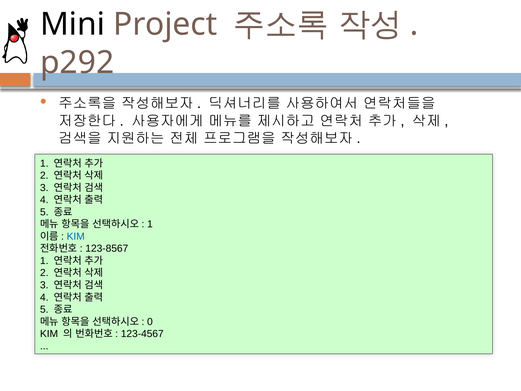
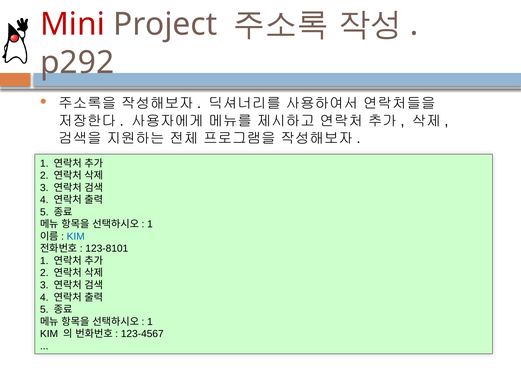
Mini colour: black -> red
123-8567: 123-8567 -> 123-8101
0 at (150, 321): 0 -> 1
